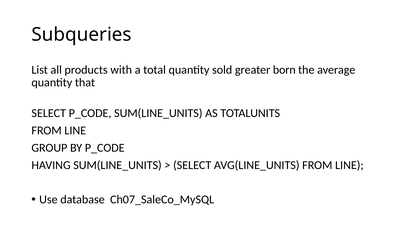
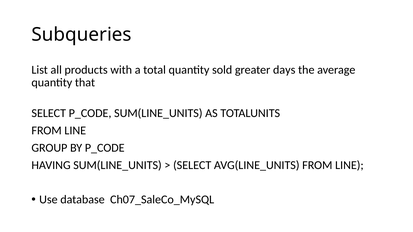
born: born -> days
